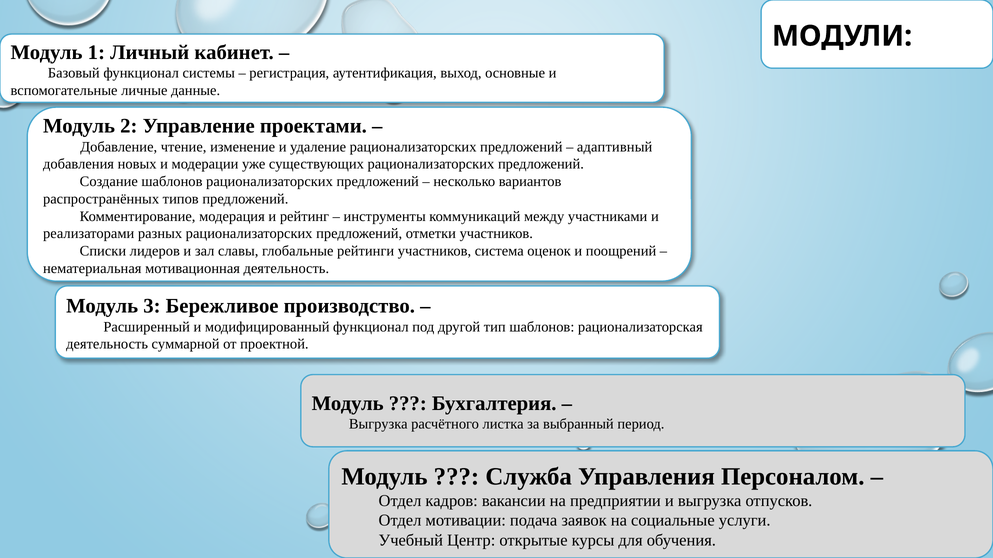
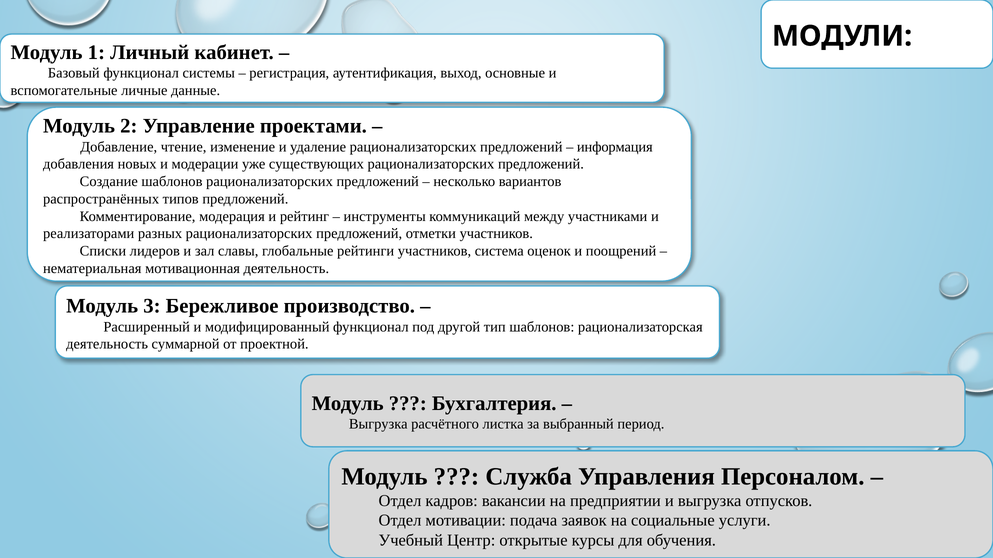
адаптивный: адаптивный -> информация
